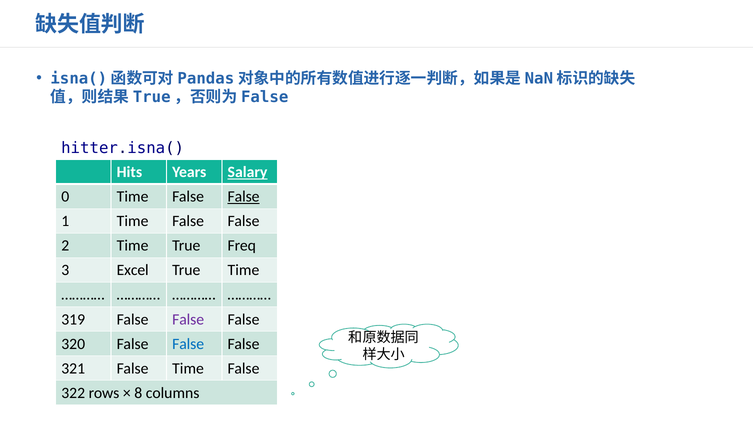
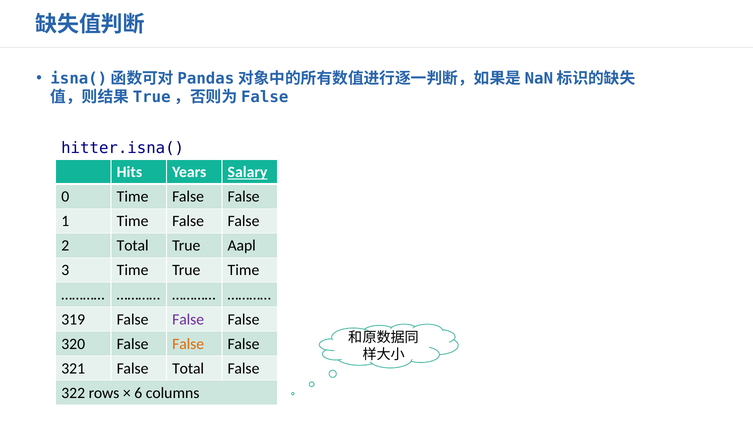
False at (244, 196) underline: present -> none
2 Time: Time -> Total
Freq: Freq -> Aapl
3 Excel: Excel -> Time
False at (188, 343) colour: blue -> orange
False Time: Time -> Total
8: 8 -> 6
